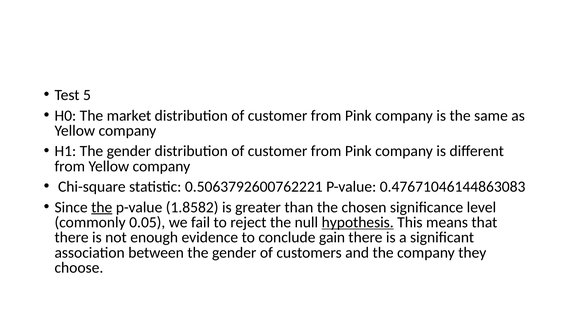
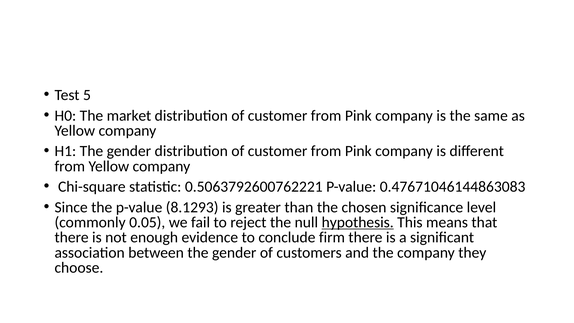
the at (102, 207) underline: present -> none
1.8582: 1.8582 -> 8.1293
gain: gain -> firm
